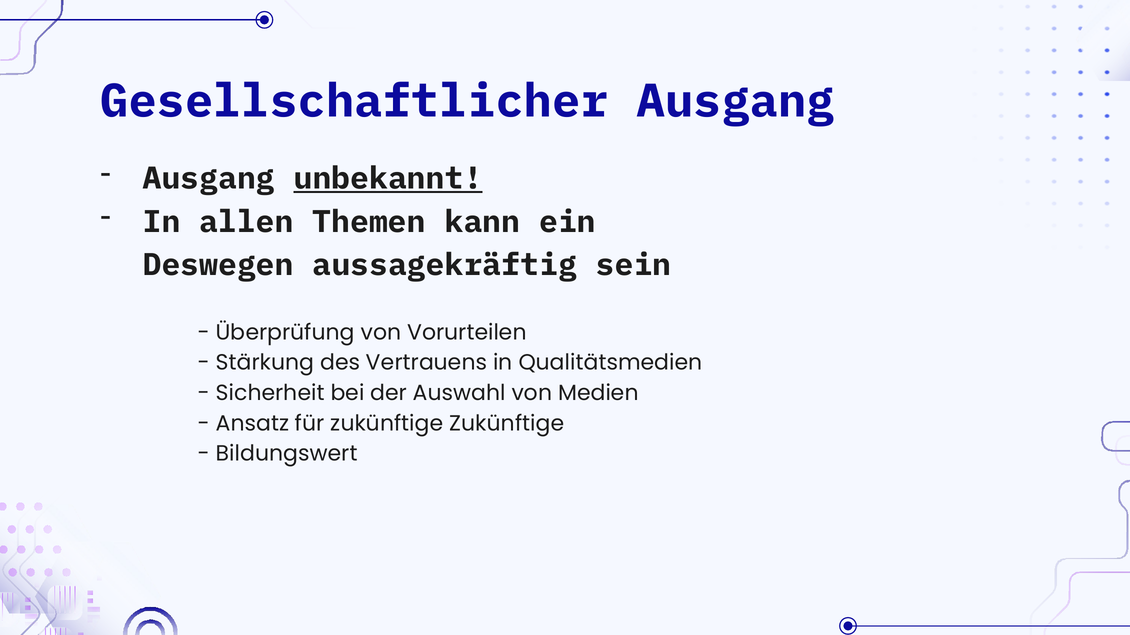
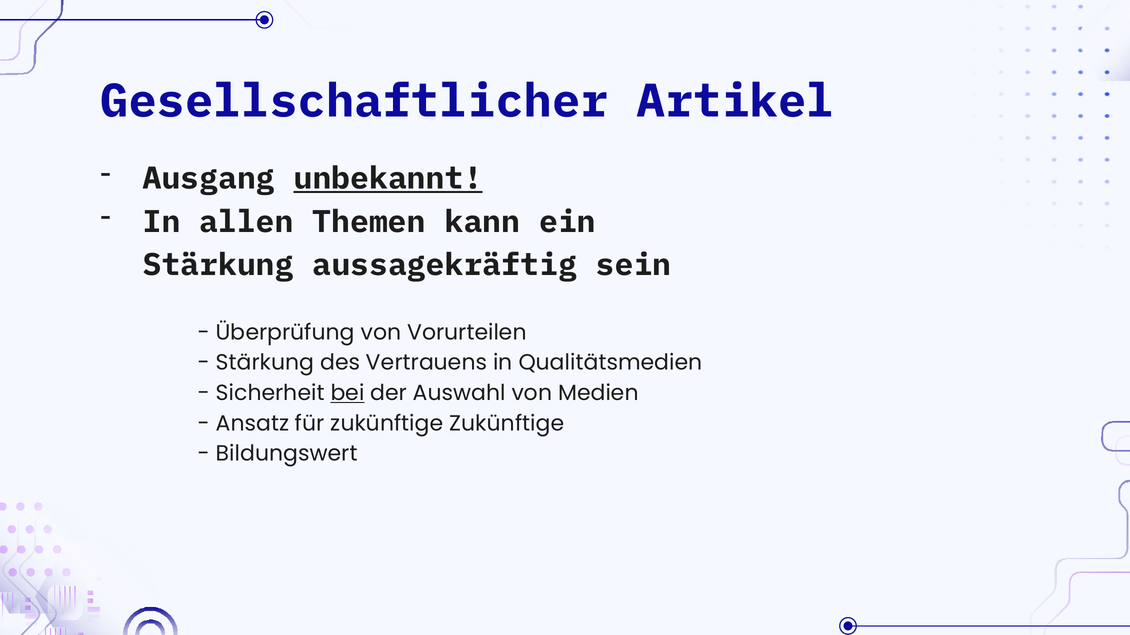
Gesellschaftlicher Ausgang: Ausgang -> Artikel
Deswegen at (218, 265): Deswegen -> Stärkung
bei underline: none -> present
